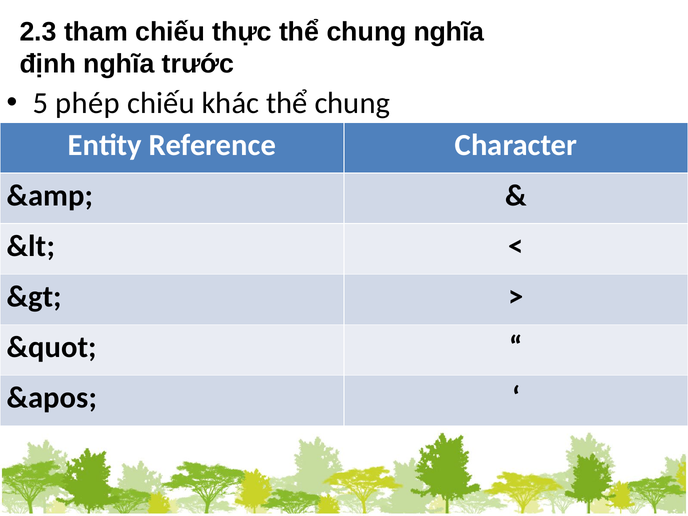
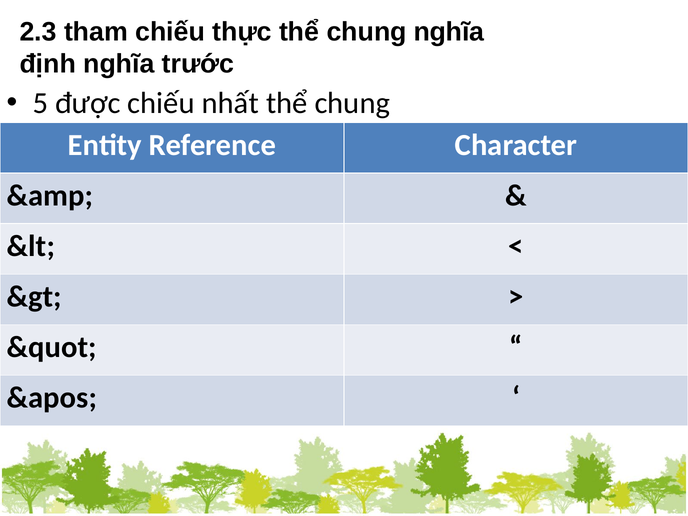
phép: phép -> được
khác: khác -> nhất
